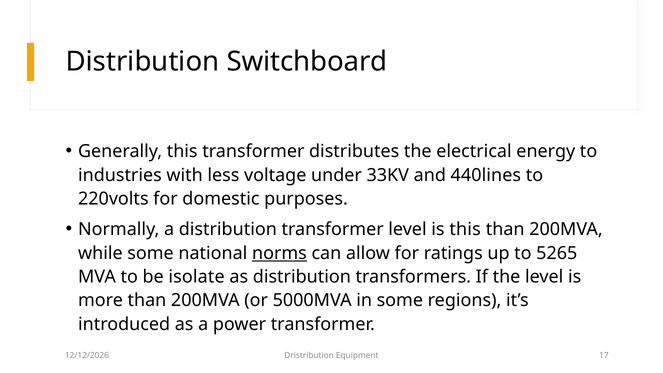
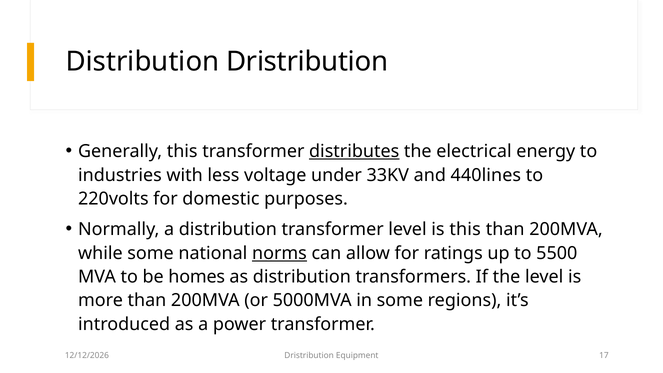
Distribution Switchboard: Switchboard -> Dristribution
distributes underline: none -> present
5265: 5265 -> 5500
isolate: isolate -> homes
